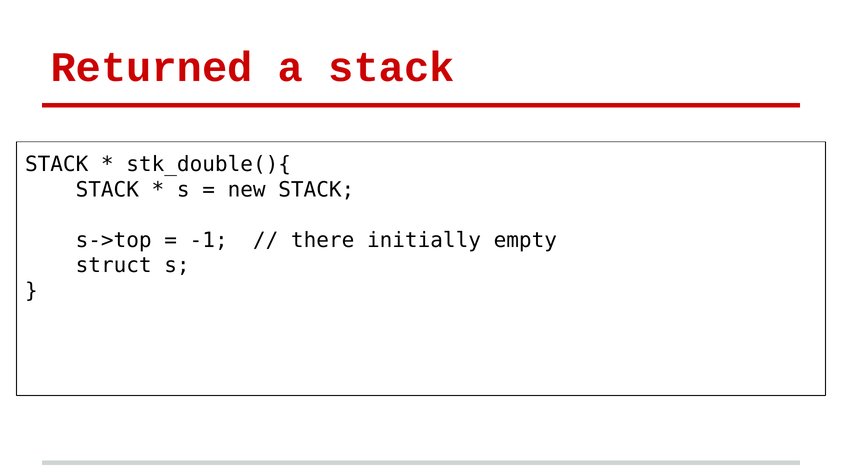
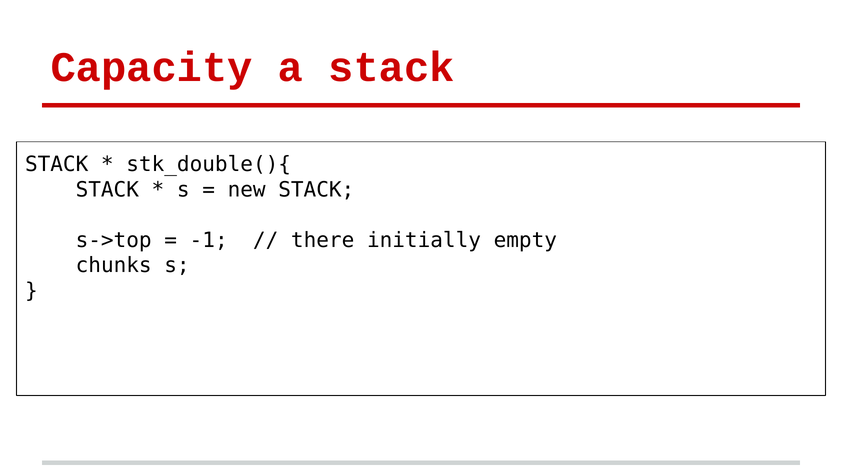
Returned: Returned -> Capacity
struct: struct -> chunks
